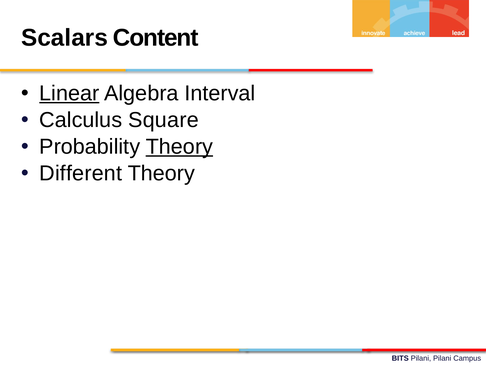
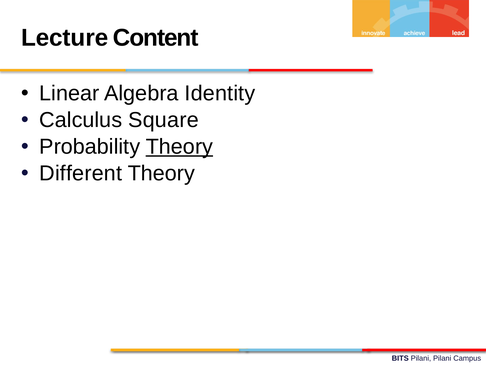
Scalars: Scalars -> Lecture
Linear underline: present -> none
Interval: Interval -> Identity
